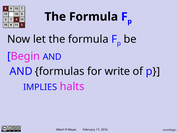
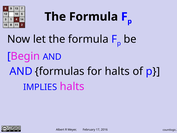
for write: write -> halts
